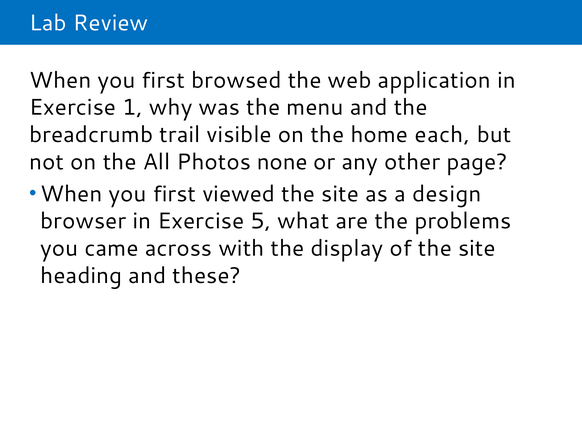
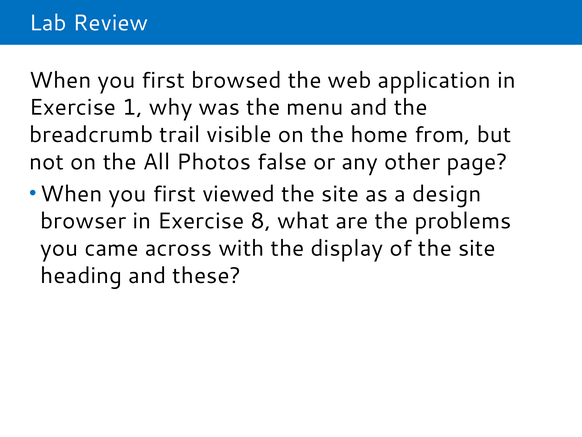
each: each -> from
none: none -> false
5: 5 -> 8
